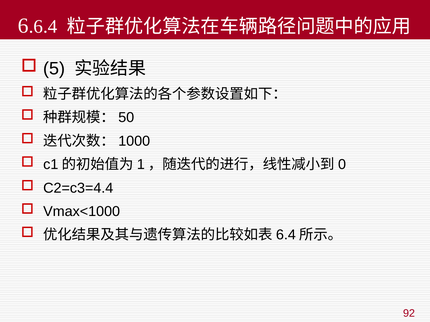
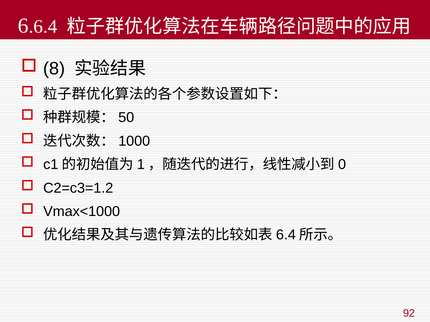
5: 5 -> 8
C2=c3=4.4: C2=c3=4.4 -> C2=c3=1.2
